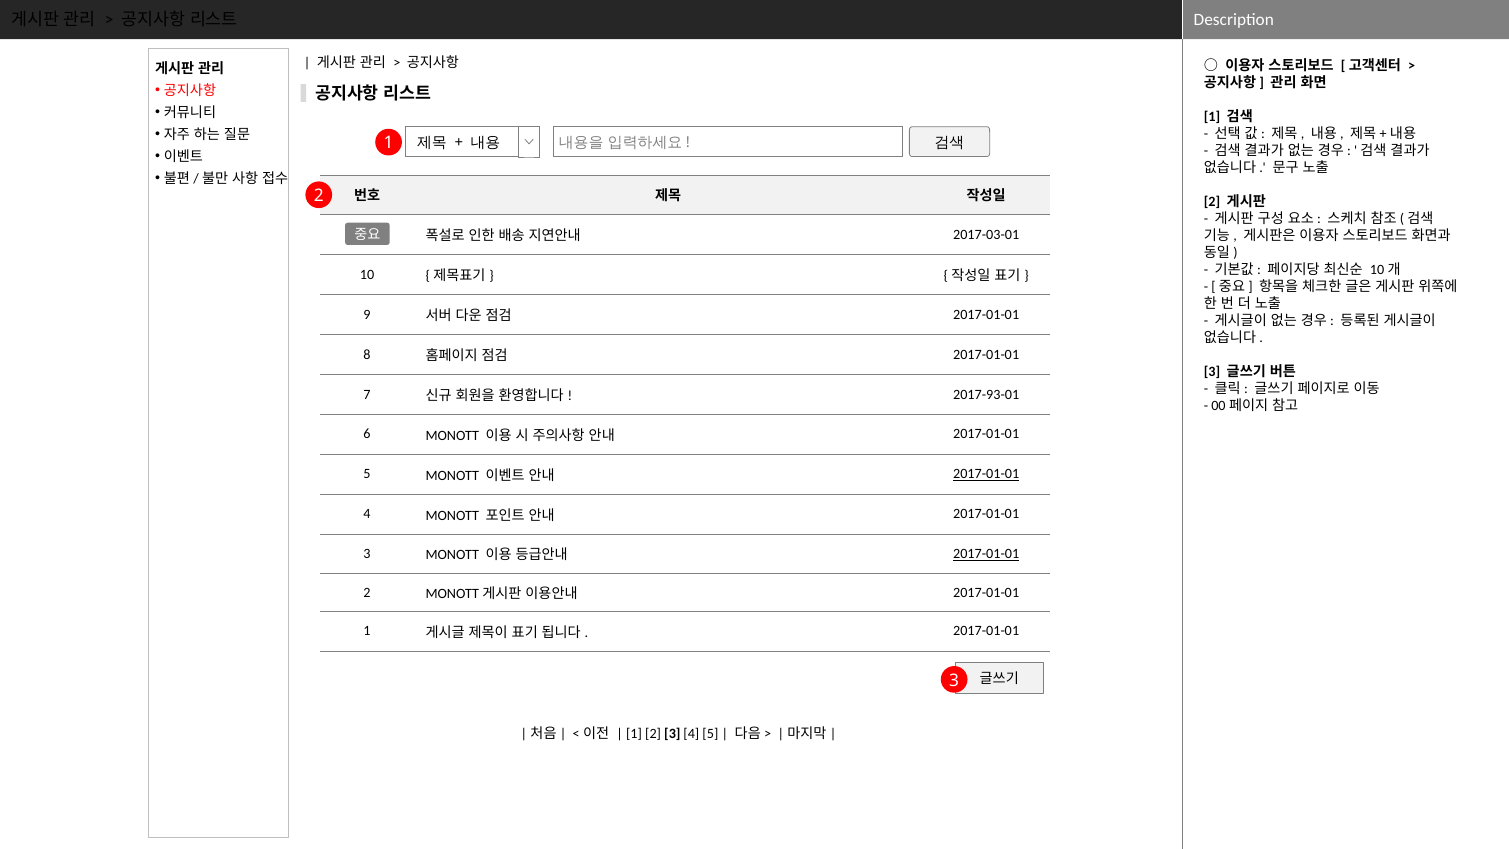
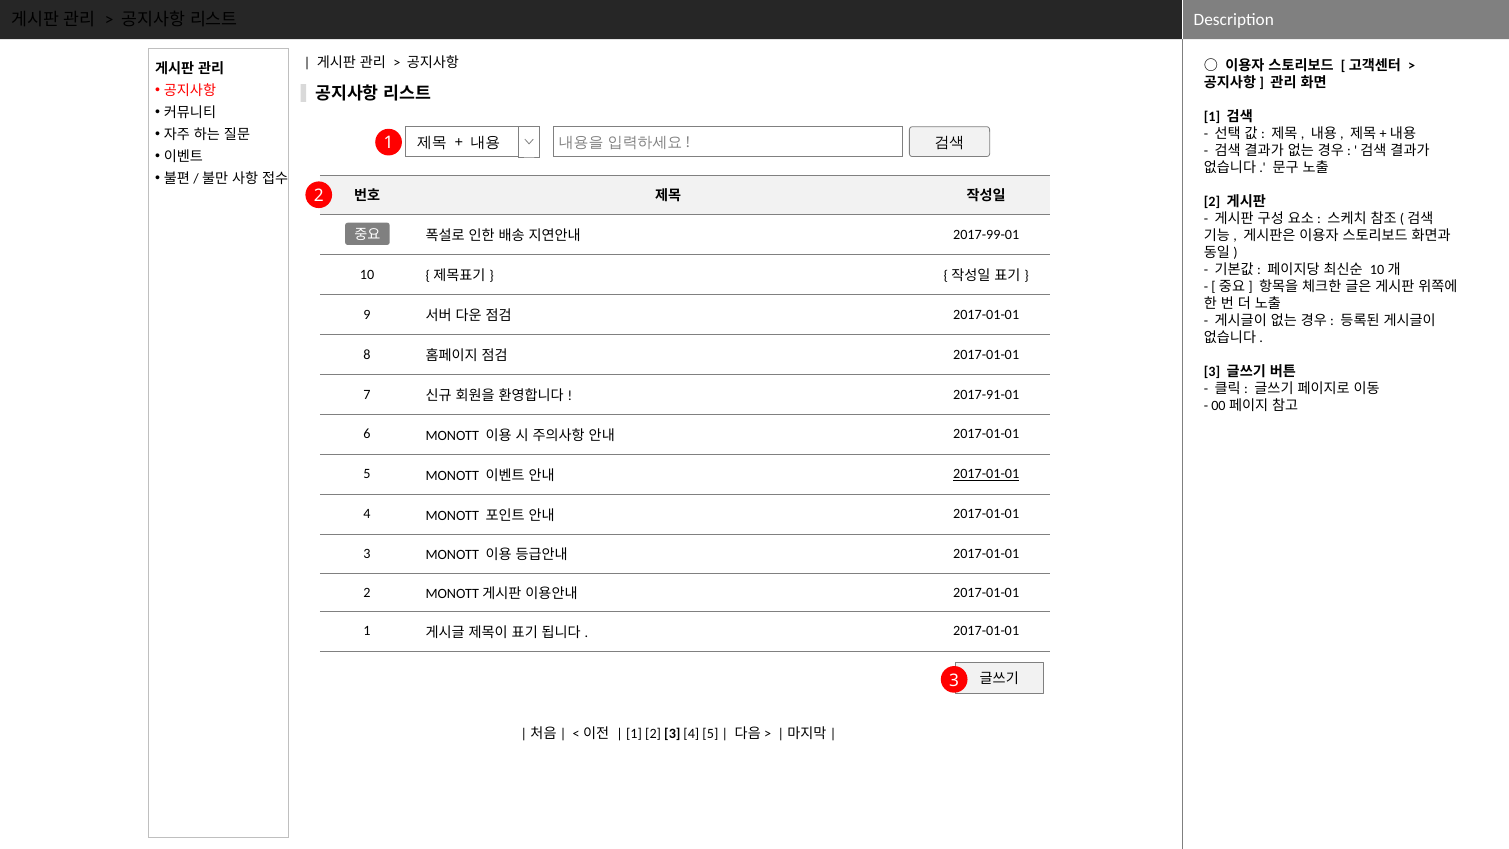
2017-03-01: 2017-03-01 -> 2017-99-01
2017-93-01: 2017-93-01 -> 2017-91-01
2017-01-01 at (986, 554) underline: present -> none
